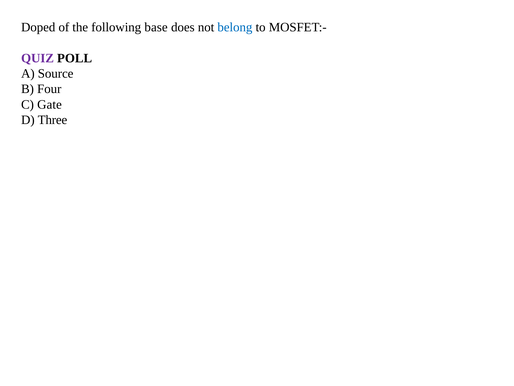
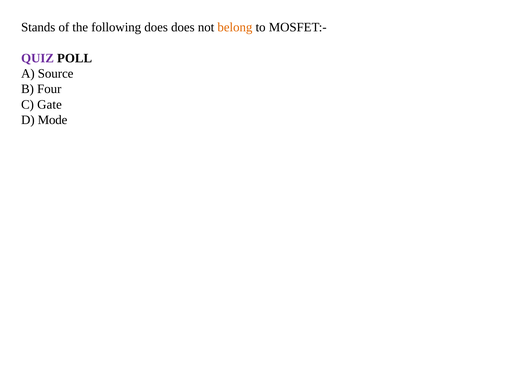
Doped: Doped -> Stands
following base: base -> does
belong colour: blue -> orange
Three: Three -> Mode
